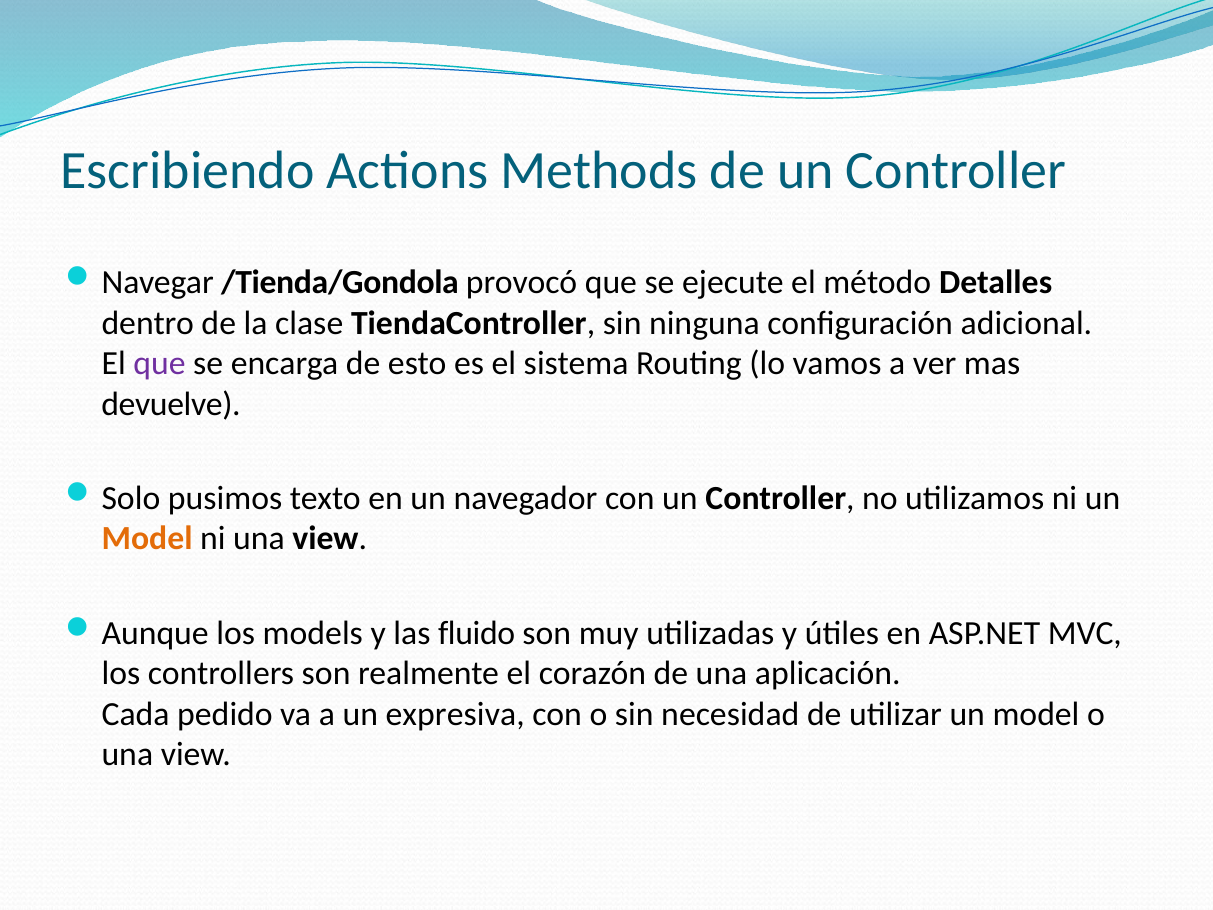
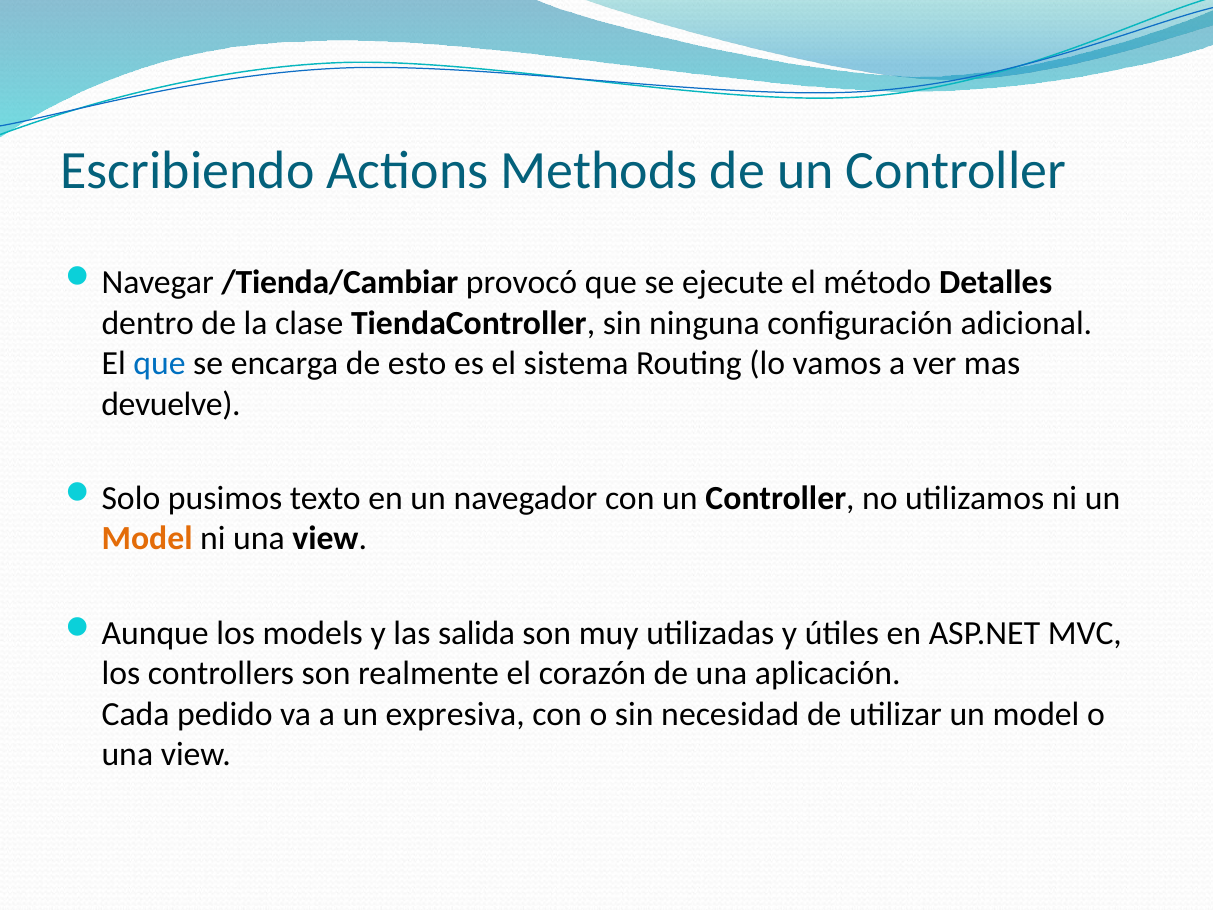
/Tienda/Gondola: /Tienda/Gondola -> /Tienda/Cambiar
que at (159, 363) colour: purple -> blue
fluido: fluido -> salida
